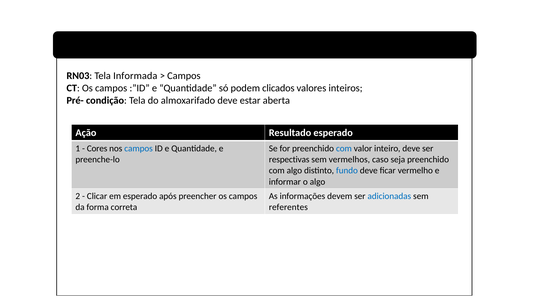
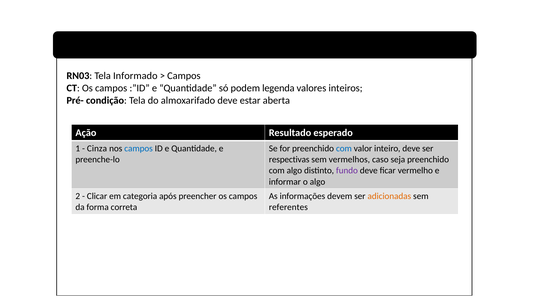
Informada: Informada -> Informado
clicados: clicados -> legenda
Cores: Cores -> Cinza
fundo colour: blue -> purple
em esperado: esperado -> categoria
adicionadas colour: blue -> orange
